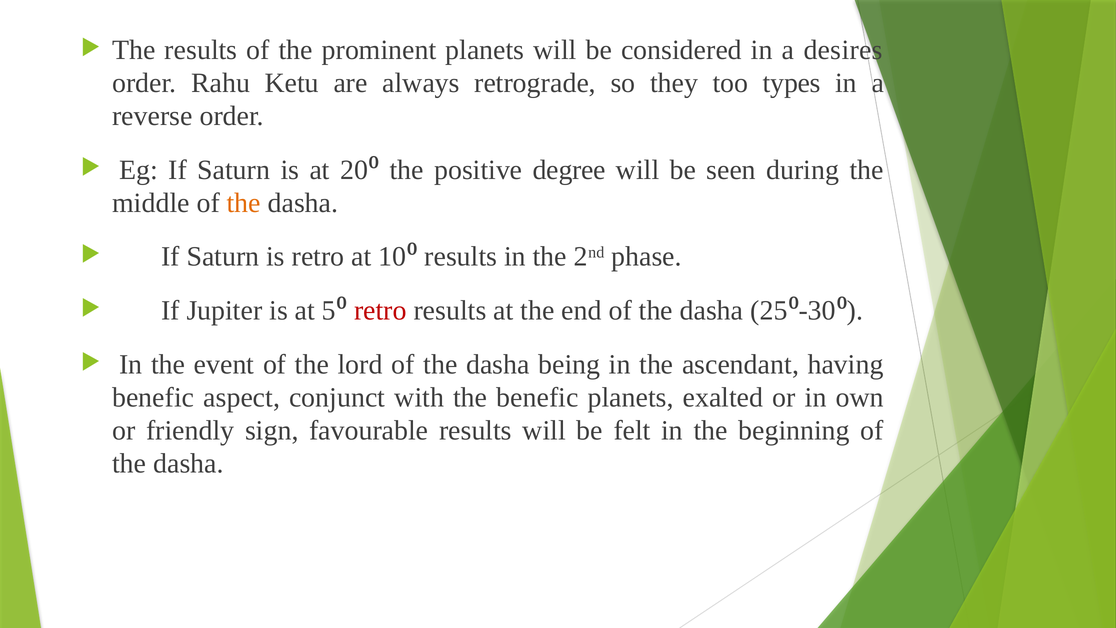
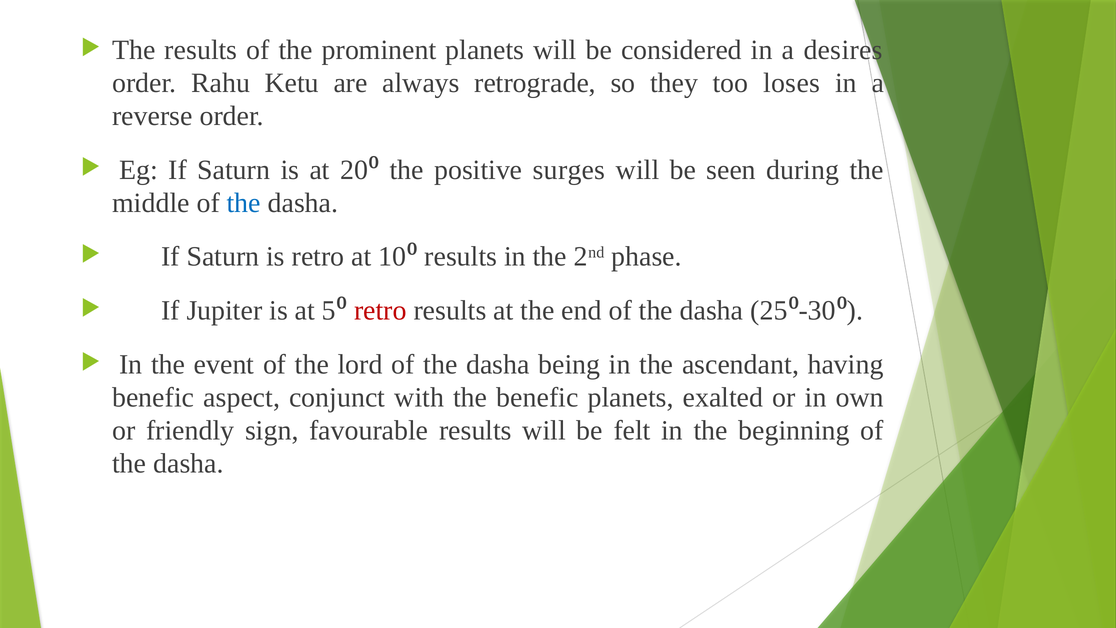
types: types -> loses
degree: degree -> surges
the at (244, 203) colour: orange -> blue
